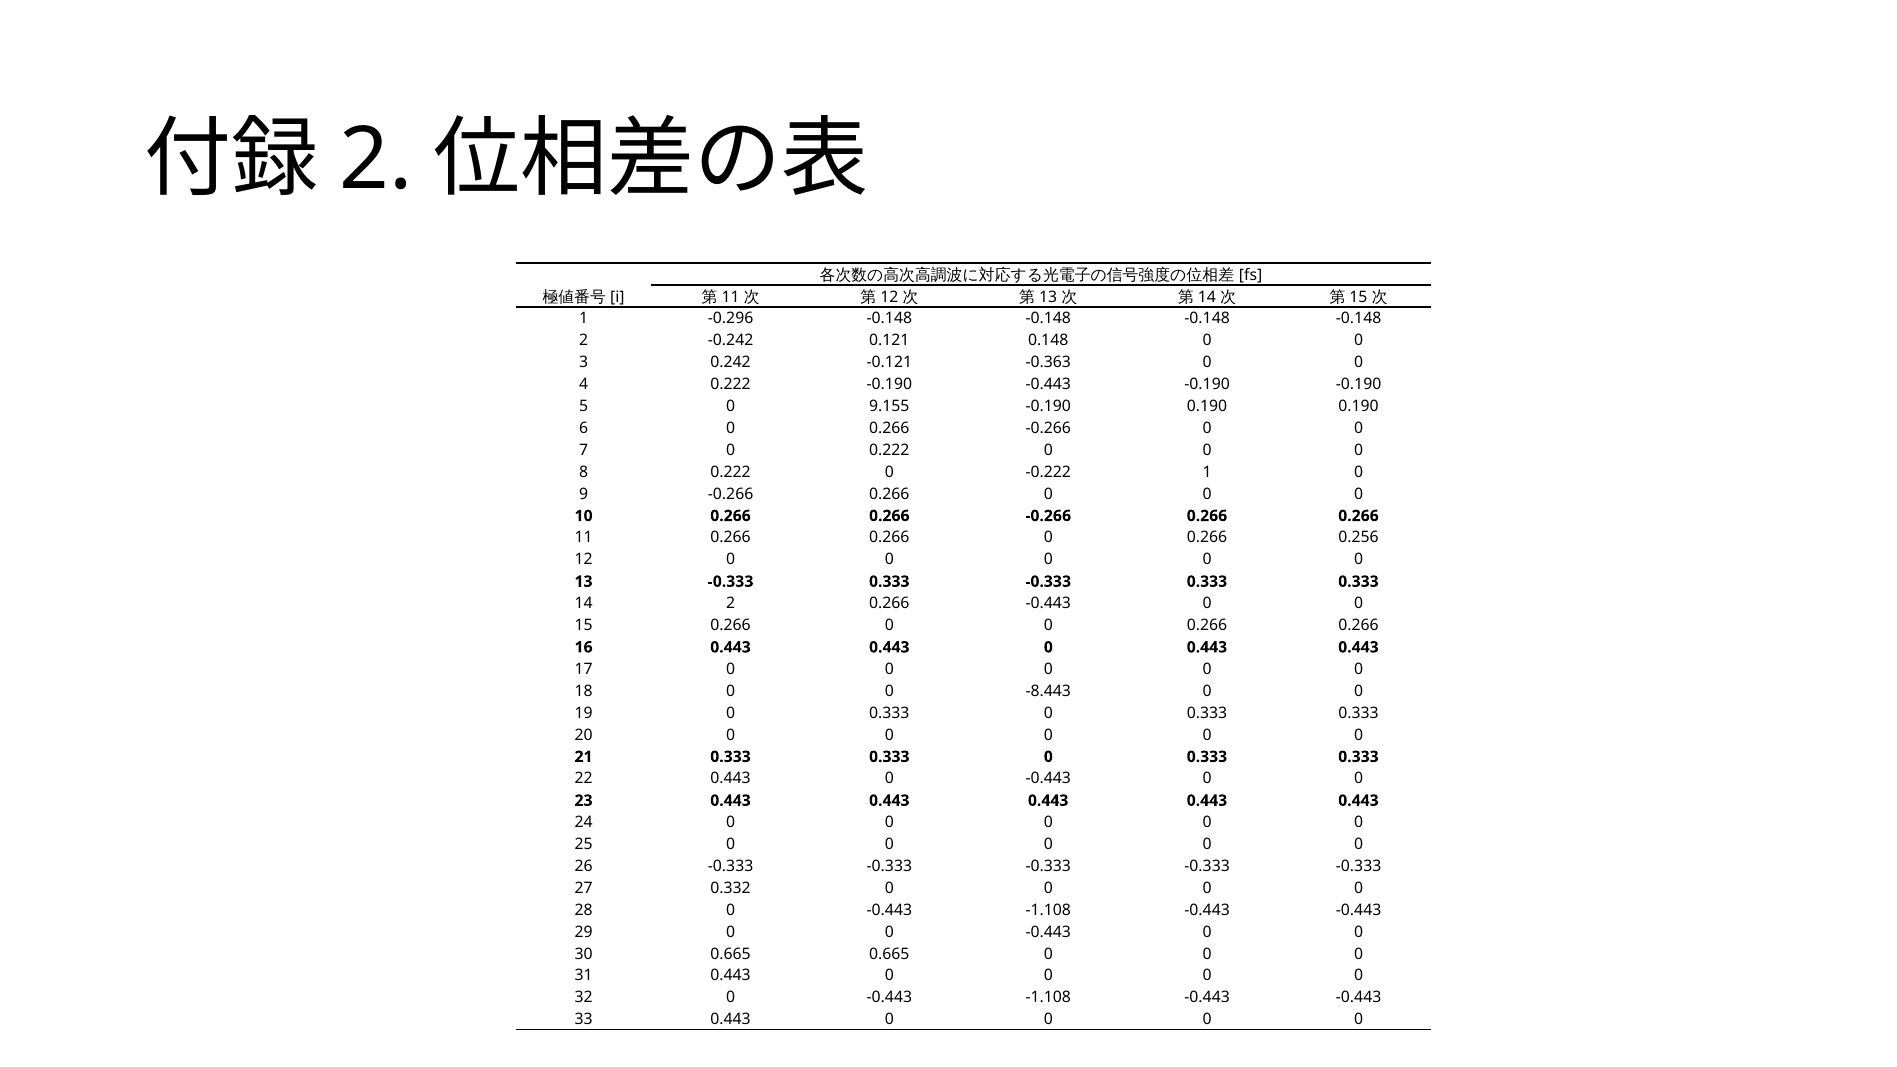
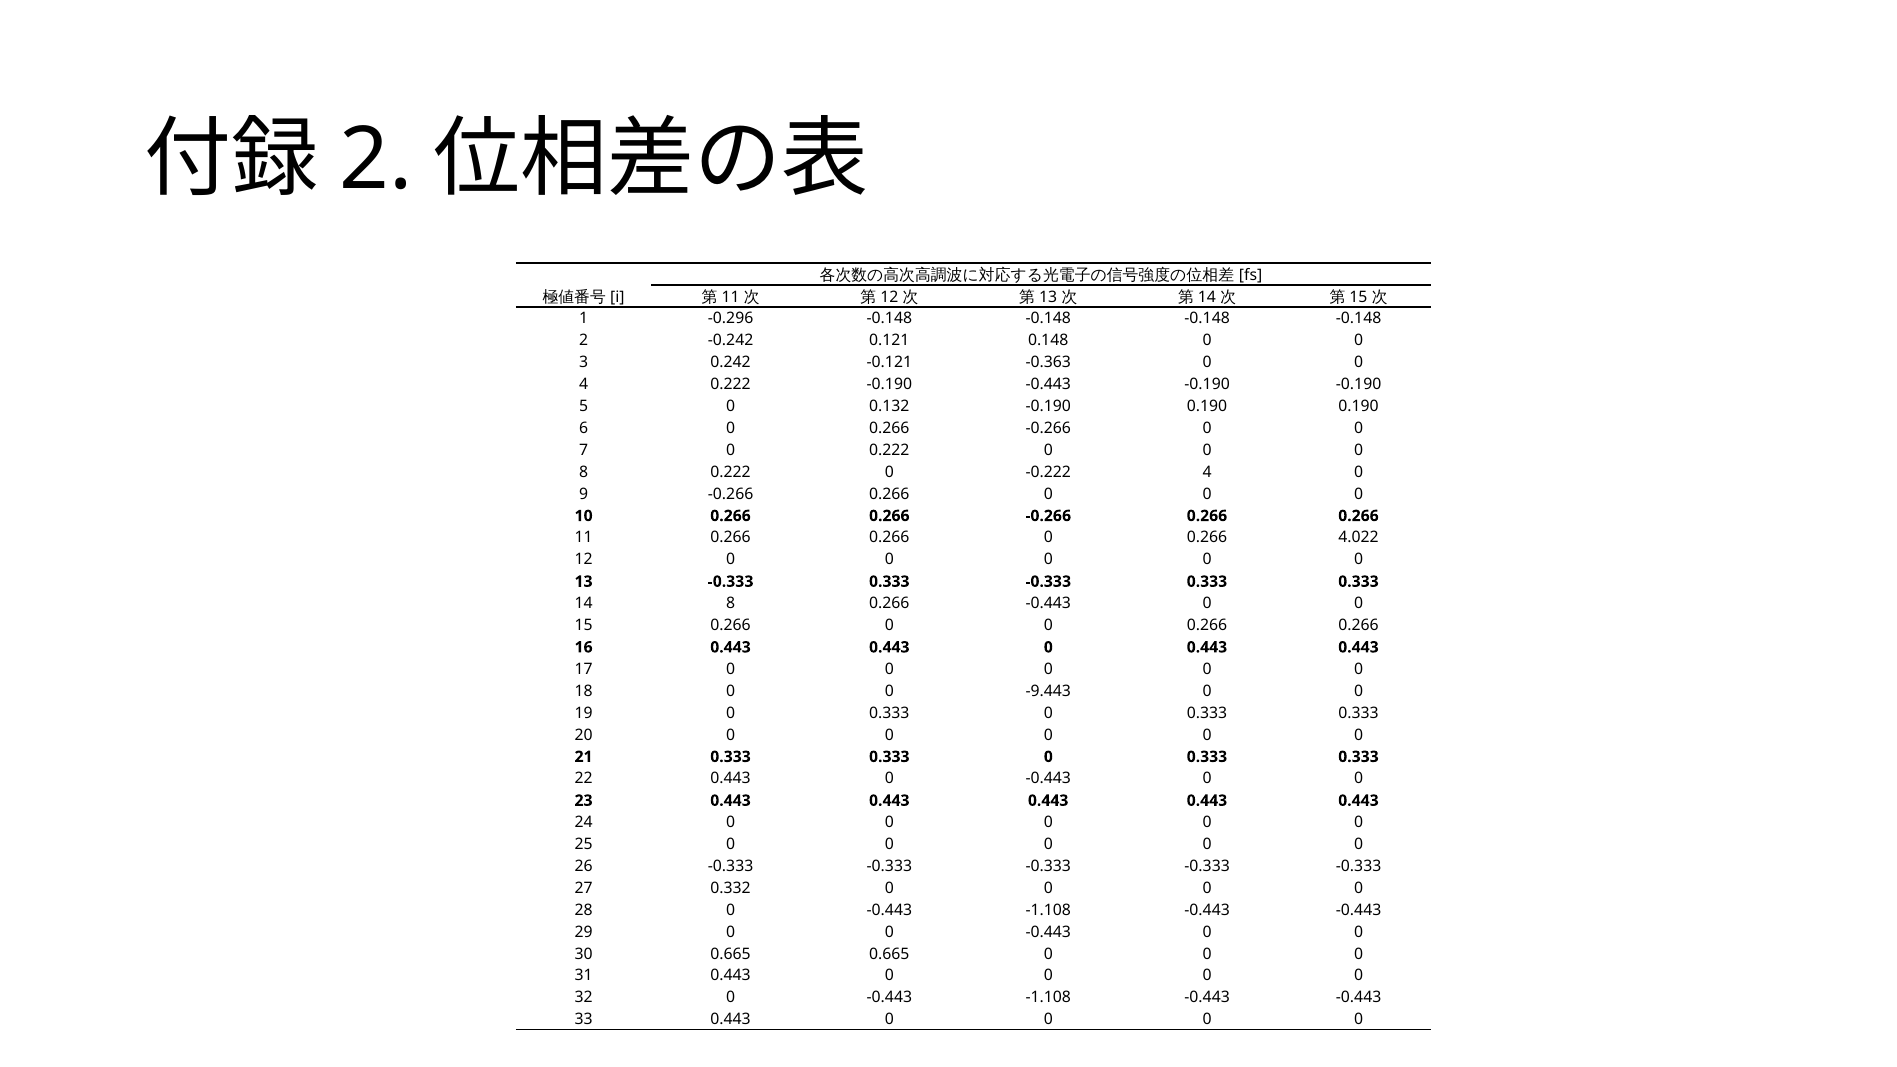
9.155: 9.155 -> 0.132
-0.222 1: 1 -> 4
0.256: 0.256 -> 4.022
14 2: 2 -> 8
-8.443: -8.443 -> -9.443
